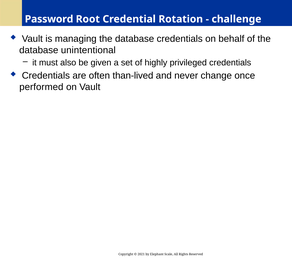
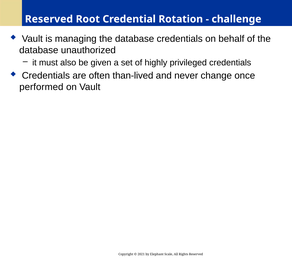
Password at (49, 19): Password -> Reserved
unintentional: unintentional -> unauthorized
